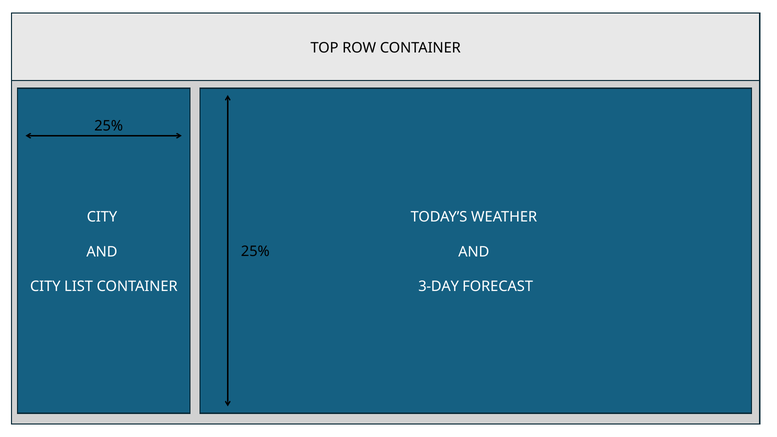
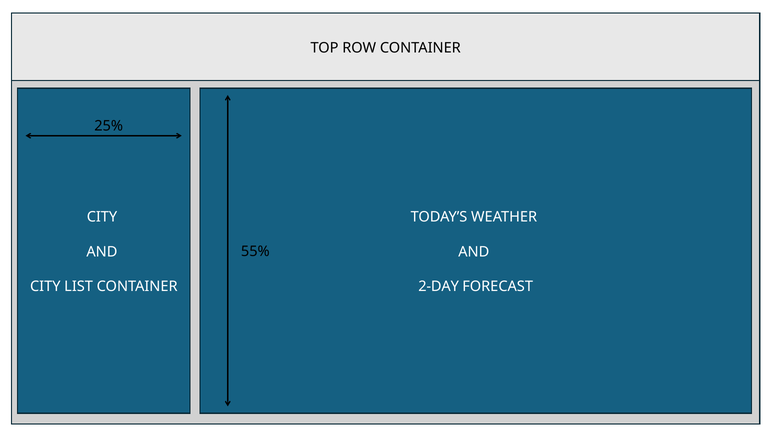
25% at (255, 252): 25% -> 55%
3-DAY: 3-DAY -> 2-DAY
